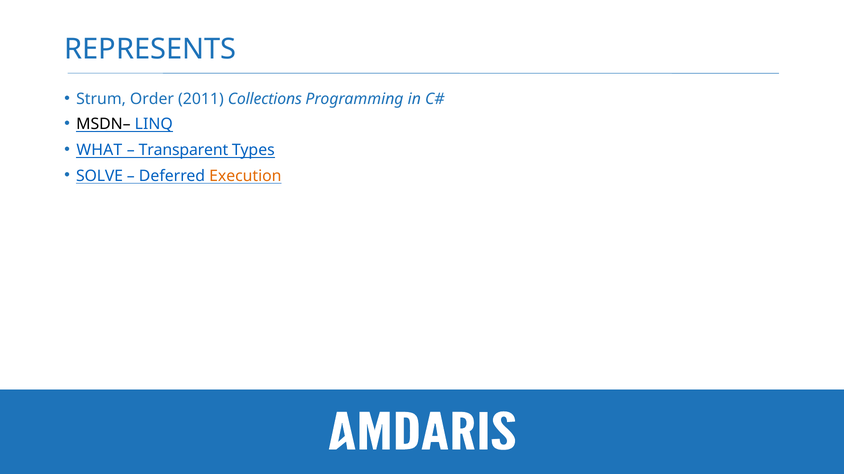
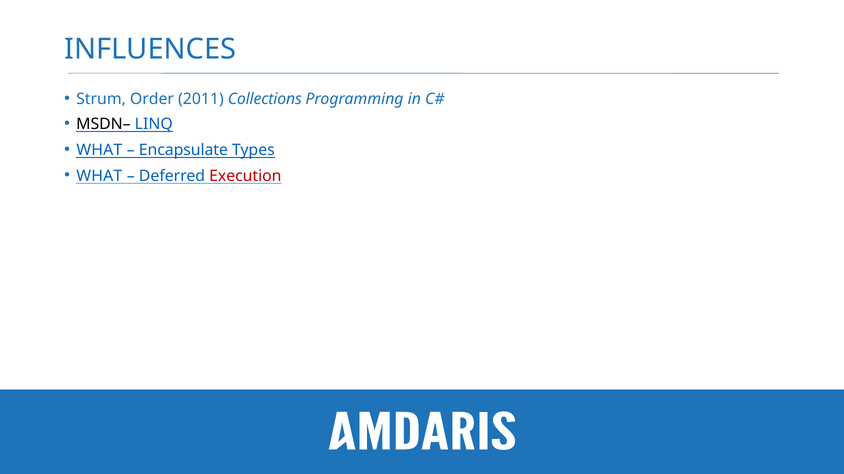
REPRESENTS: REPRESENTS -> INFLUENCES
Transparent: Transparent -> Encapsulate
SOLVE at (100, 176): SOLVE -> WHAT
Execution colour: orange -> red
